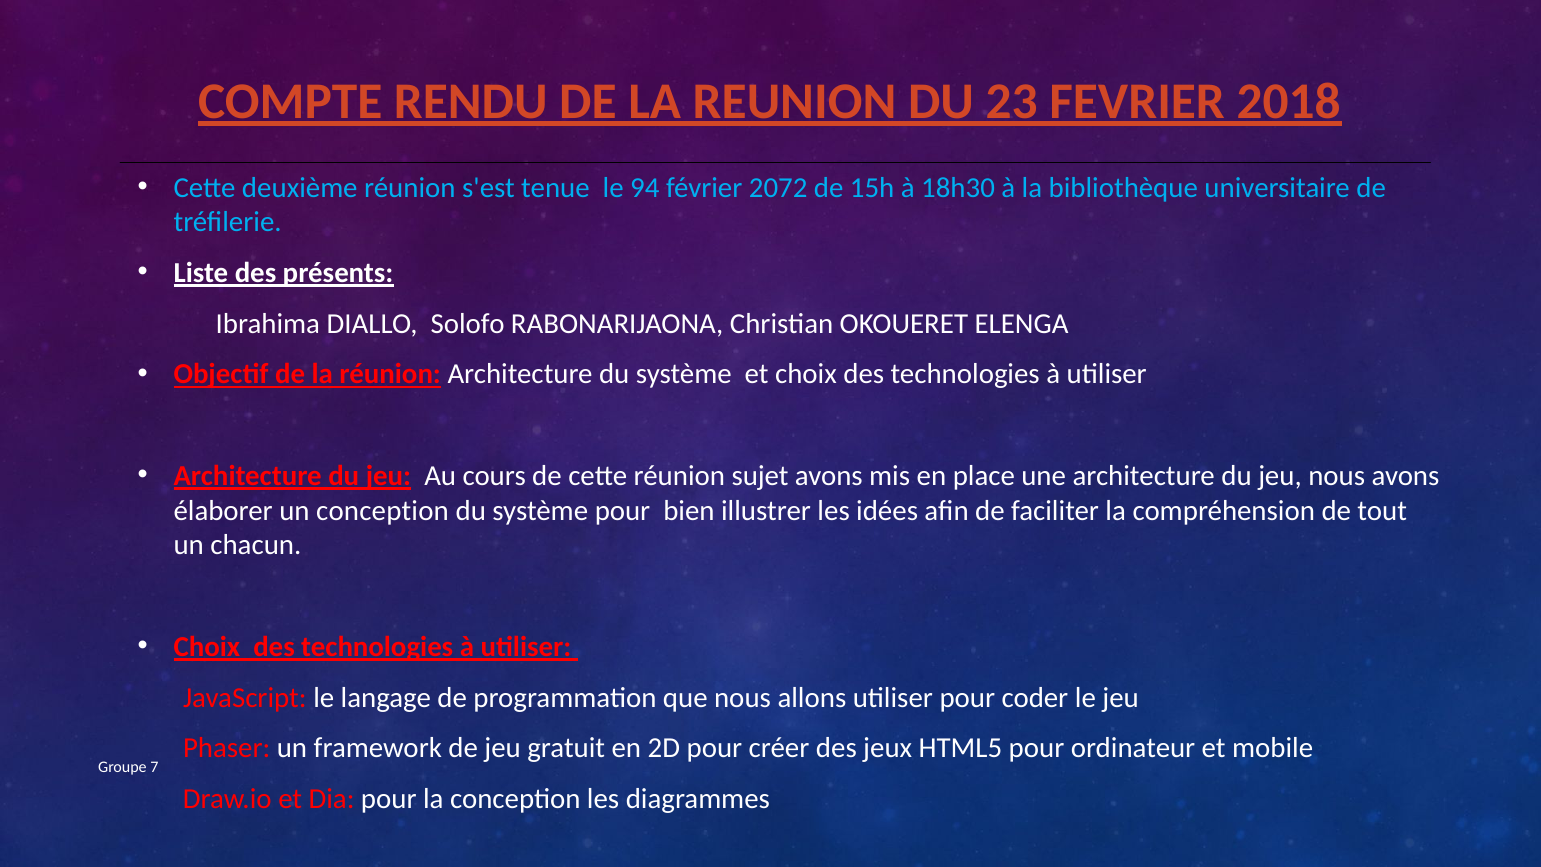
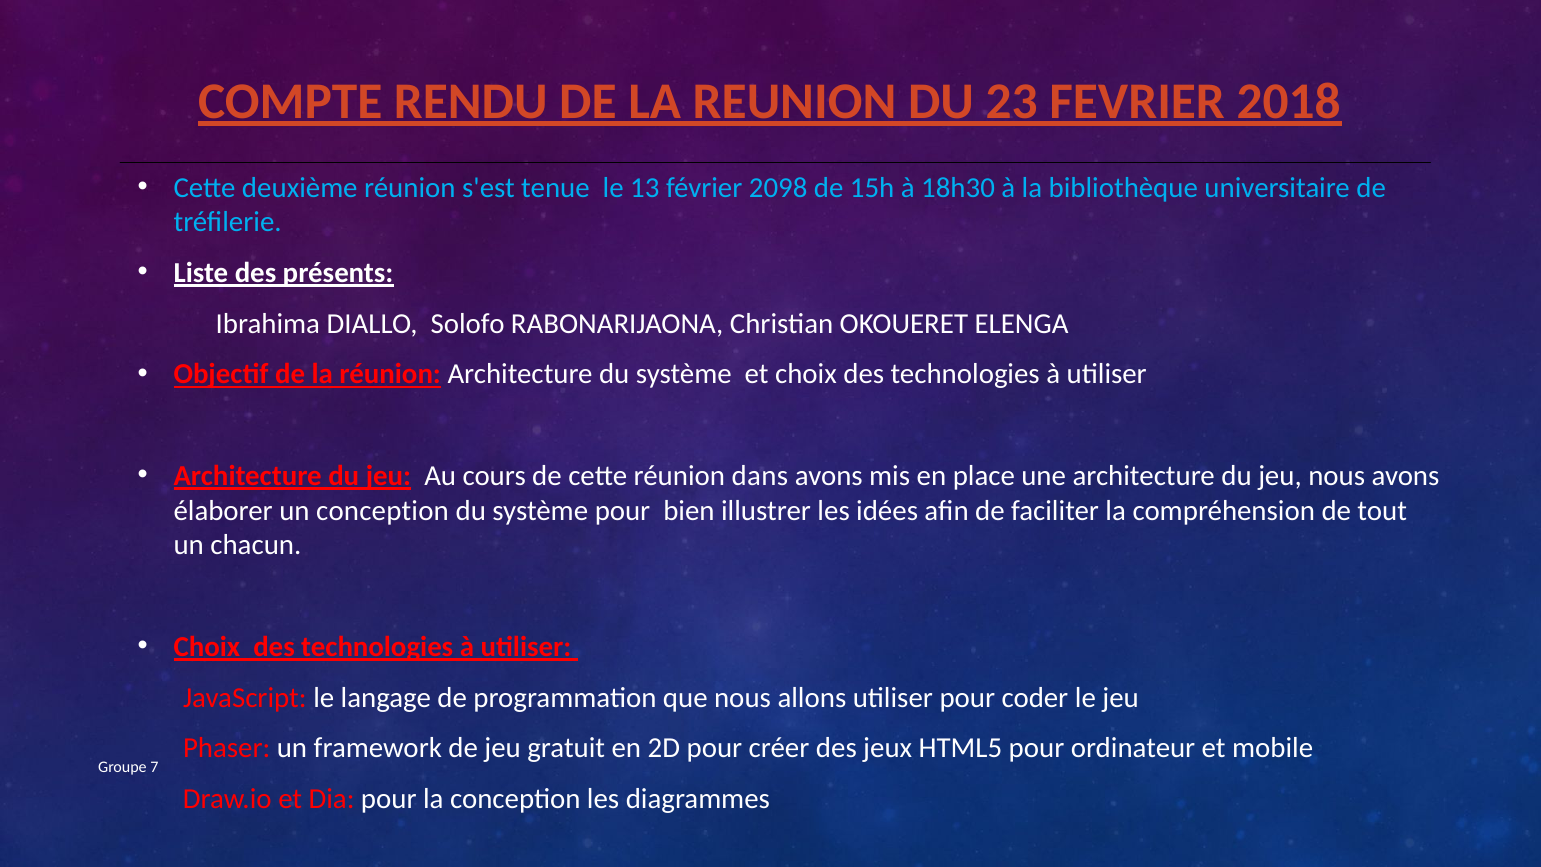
94: 94 -> 13
2072: 2072 -> 2098
sujet: sujet -> dans
